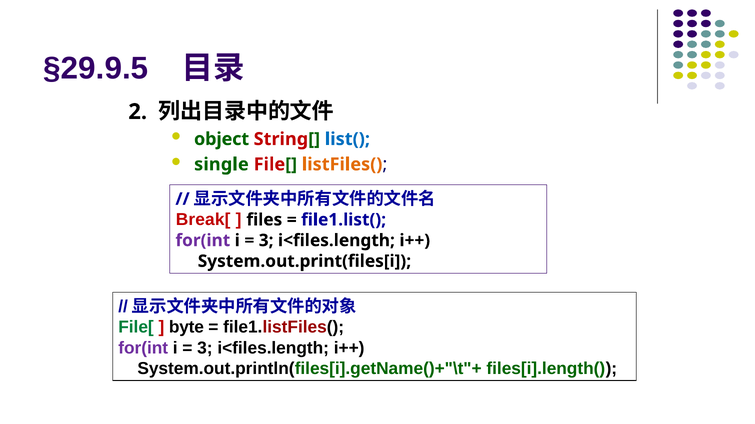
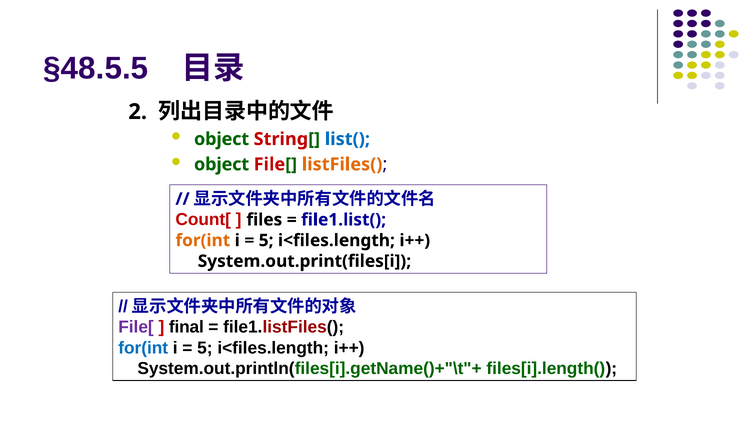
§29.9.5: §29.9.5 -> §48.5.5
single at (221, 165): single -> object
Break[: Break[ -> Count[
for(int at (203, 241) colour: purple -> orange
3 at (266, 241): 3 -> 5
File[ at (136, 328) colour: green -> purple
byte: byte -> final
for(int at (143, 348) colour: purple -> blue
3 at (205, 348): 3 -> 5
